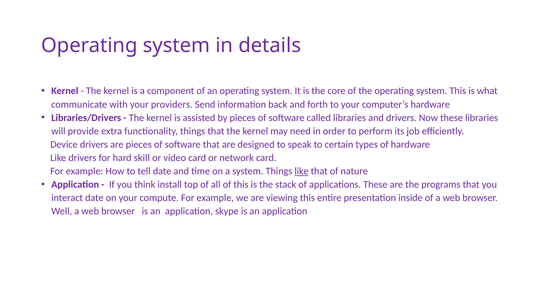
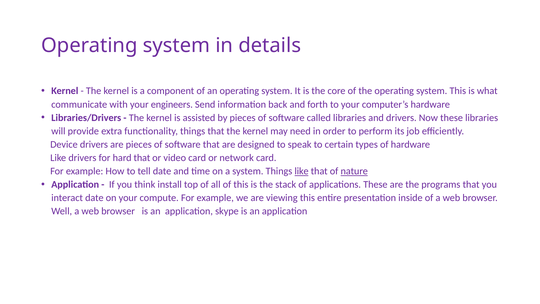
providers: providers -> engineers
hard skill: skill -> that
nature underline: none -> present
